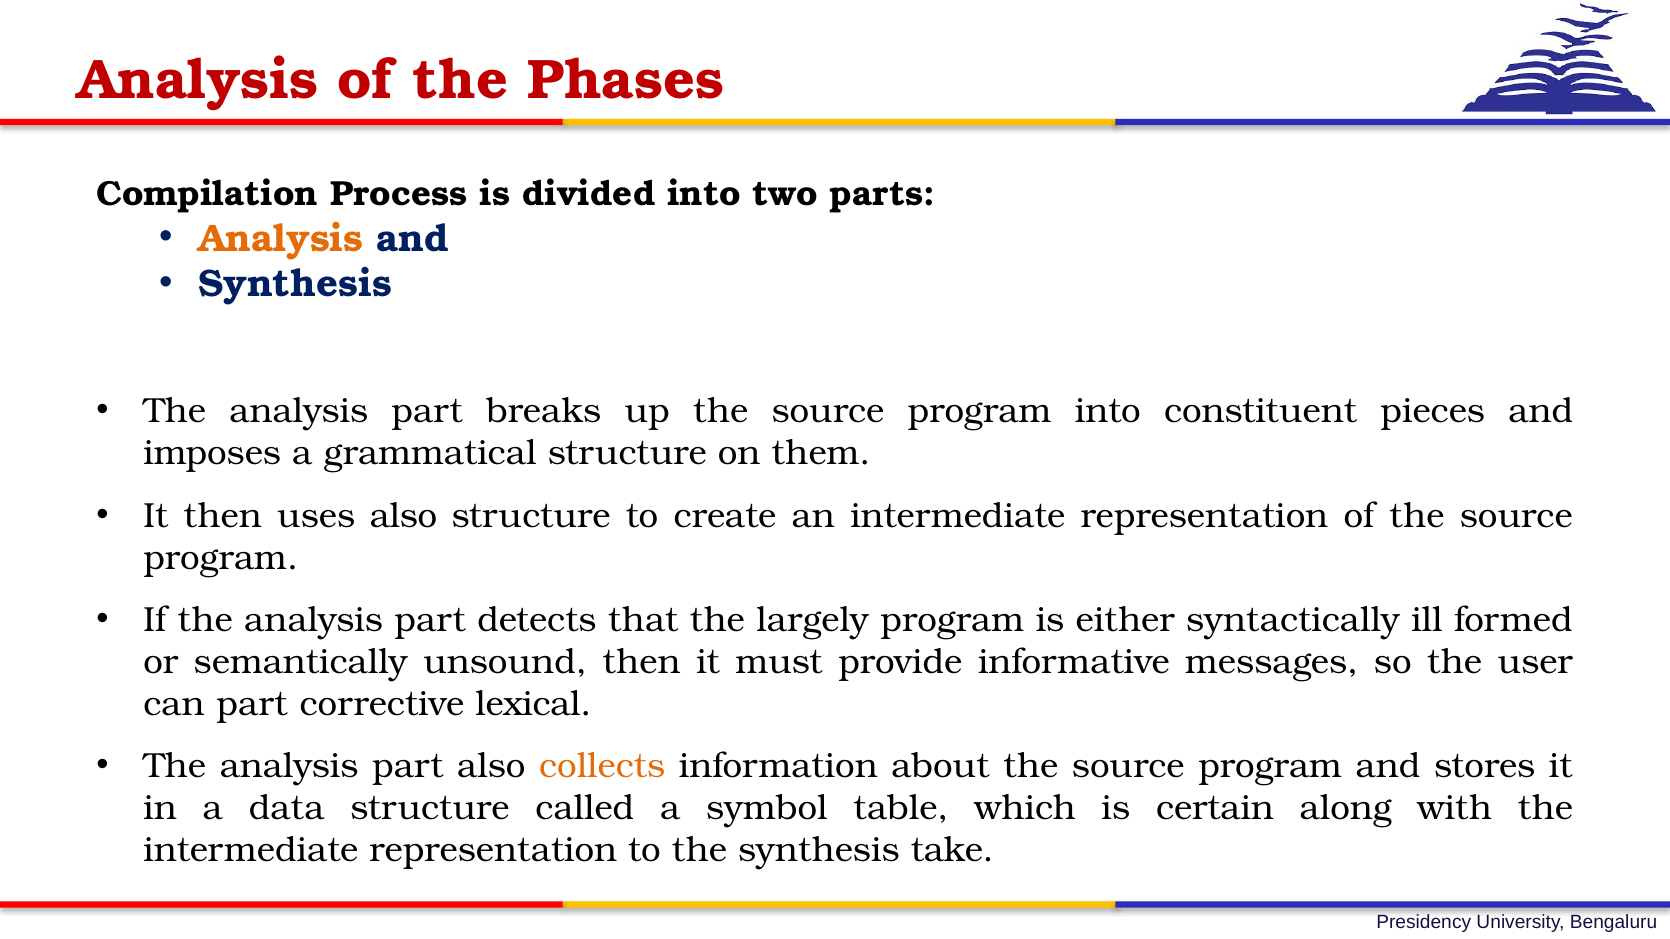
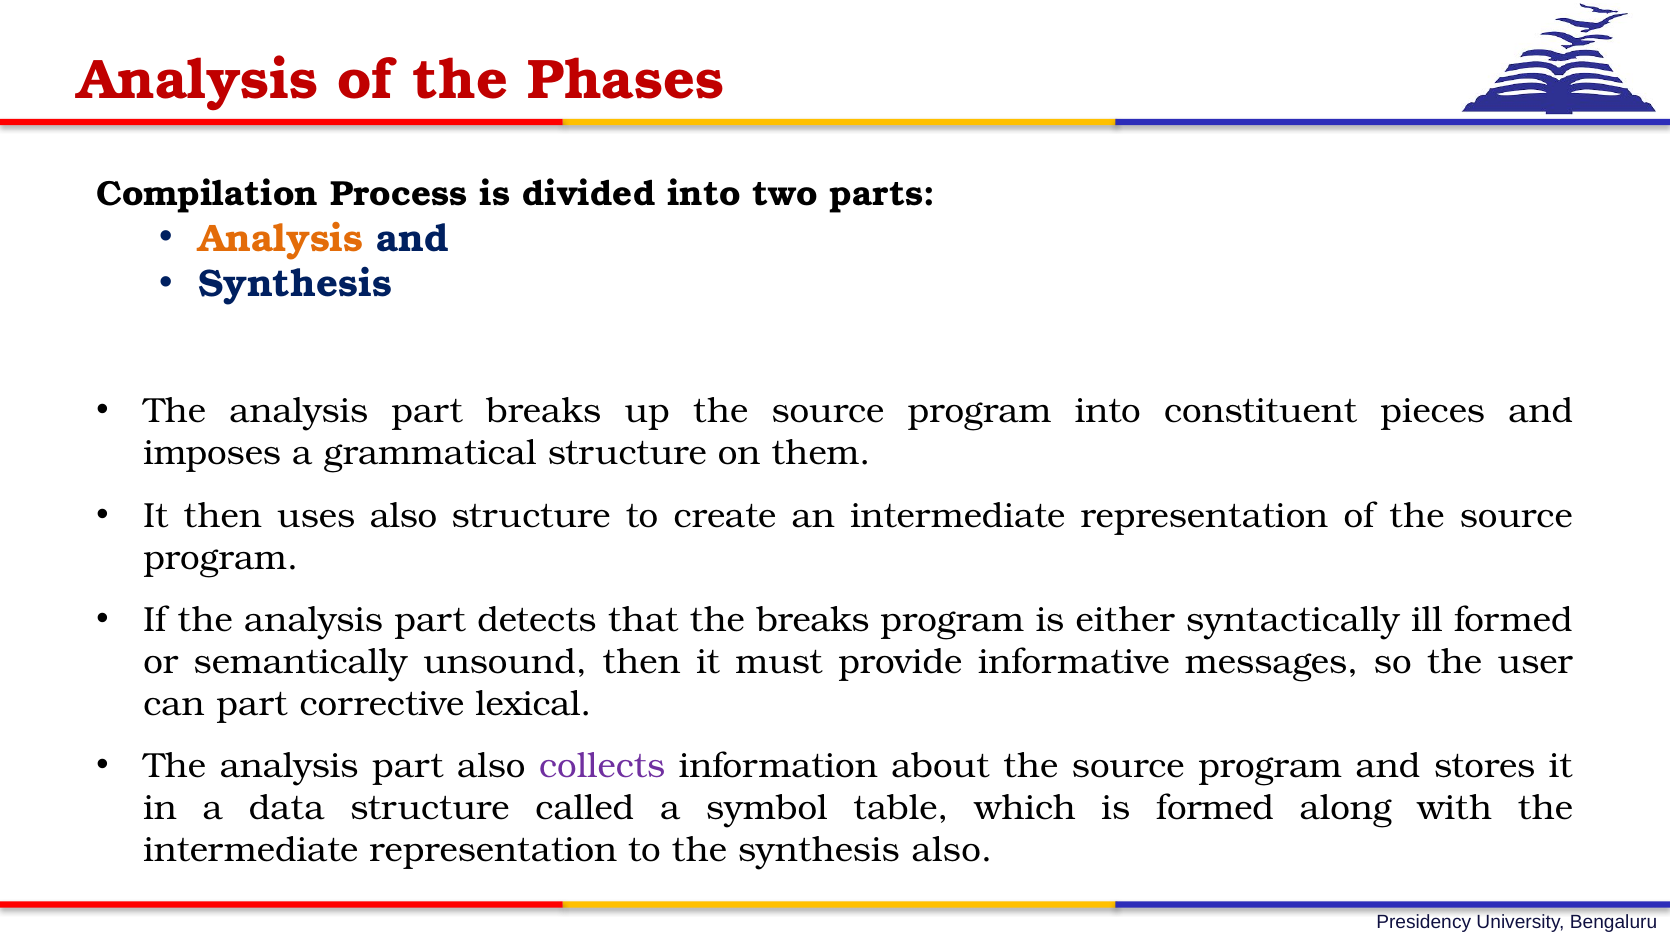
the largely: largely -> breaks
collects colour: orange -> purple
is certain: certain -> formed
synthesis take: take -> also
